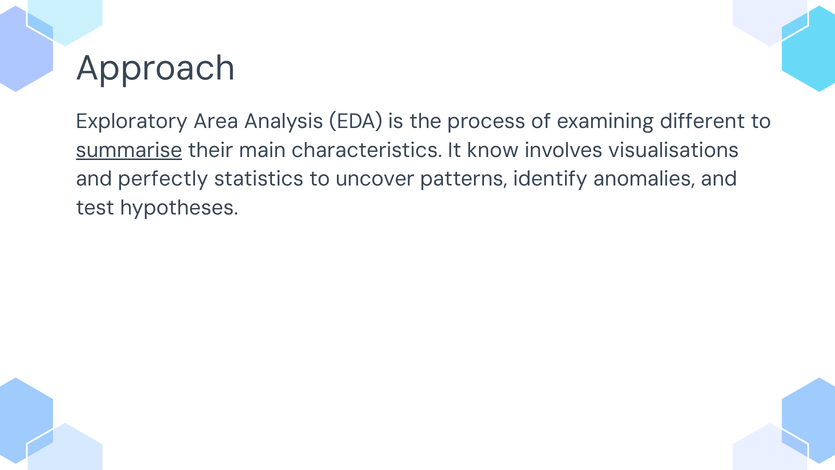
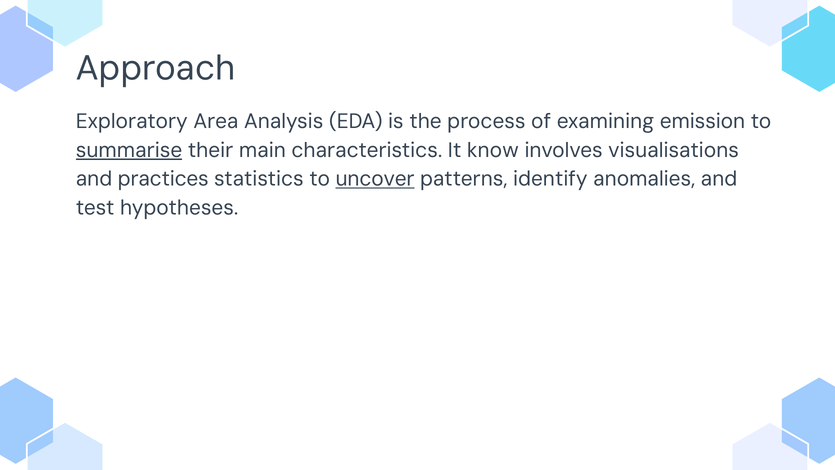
different: different -> emission
perfectly: perfectly -> practices
uncover underline: none -> present
